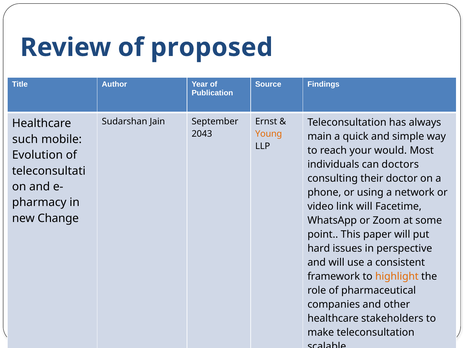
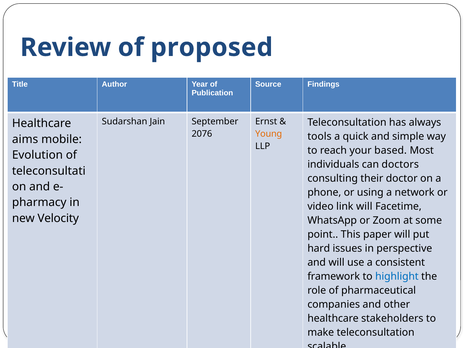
2043: 2043 -> 2076
main: main -> tools
such: such -> aims
would: would -> based
Change: Change -> Velocity
highlight colour: orange -> blue
